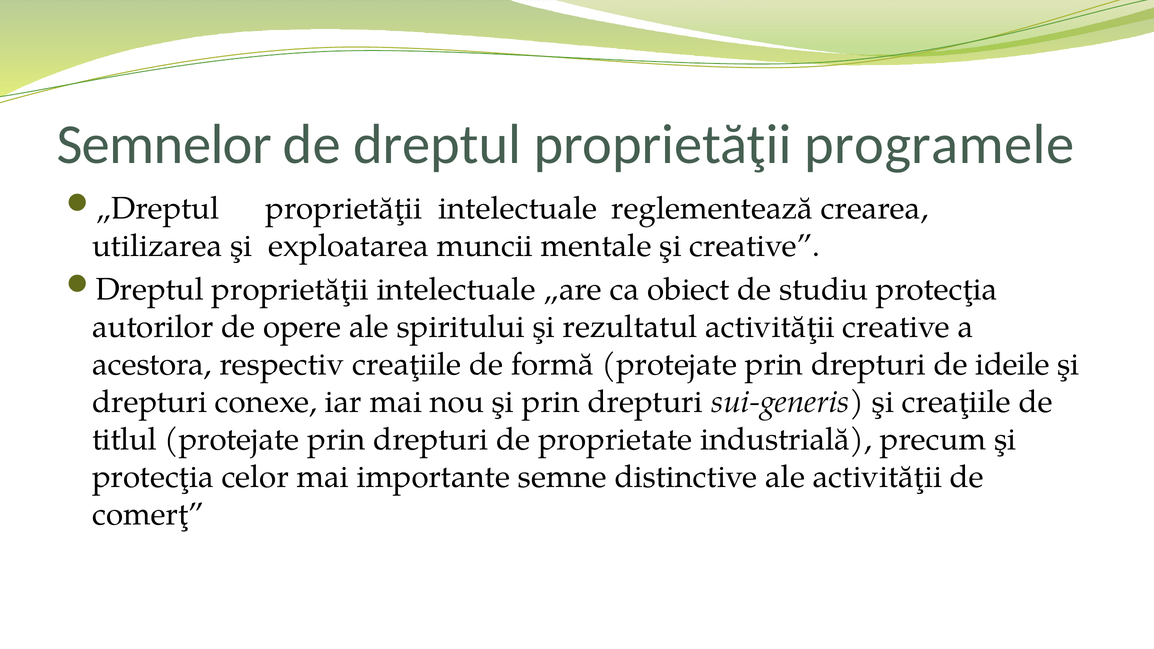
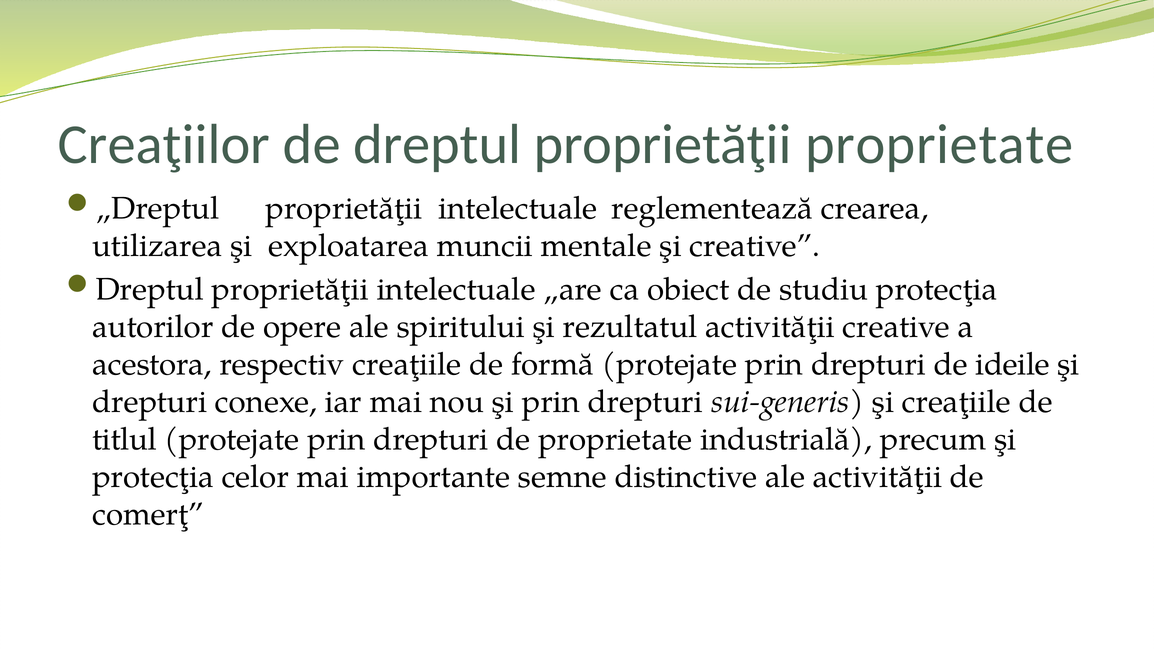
Semnelor: Semnelor -> Creaţiilor
proprietăţii programele: programele -> proprietate
